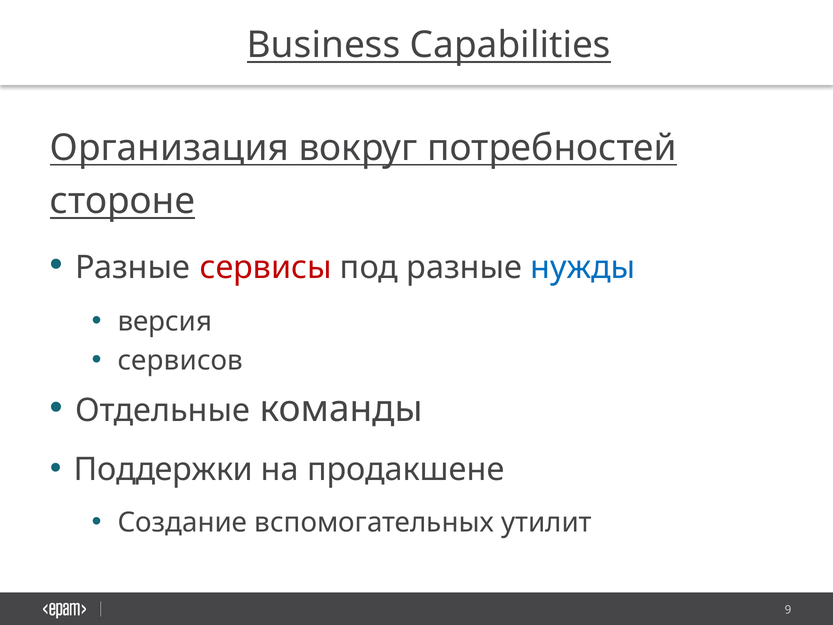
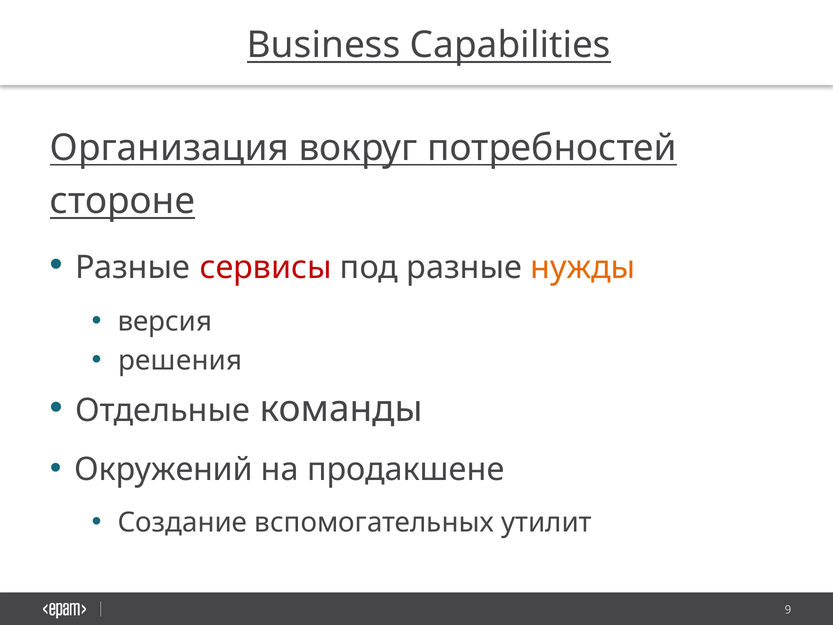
нужды colour: blue -> orange
сервисов: сервисов -> решения
Поддержки: Поддержки -> Окружений
